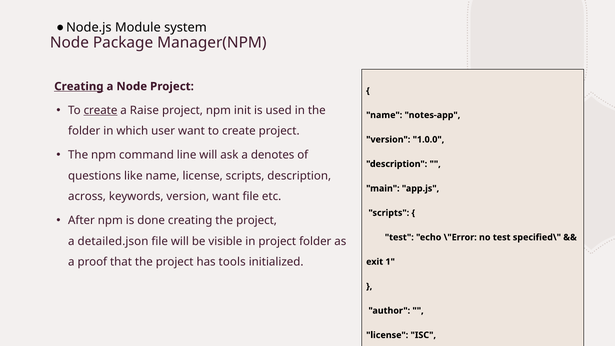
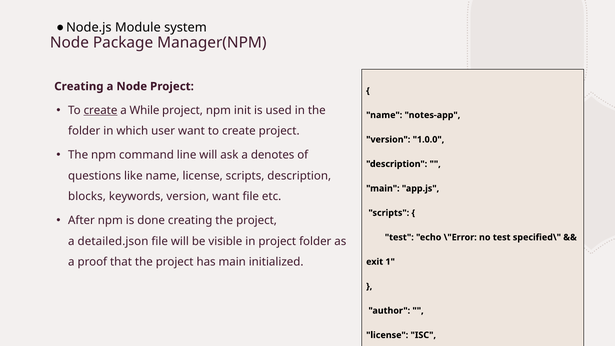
Creating at (79, 86) underline: present -> none
Raise: Raise -> While
across: across -> blocks
has tools: tools -> main
